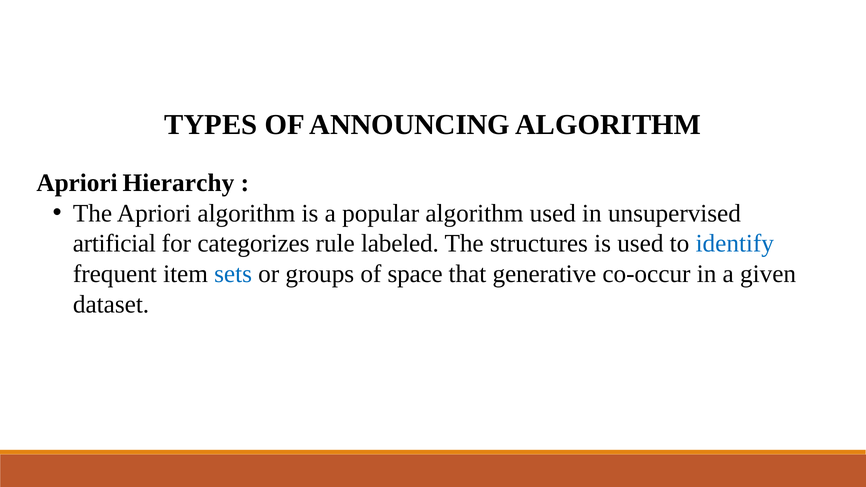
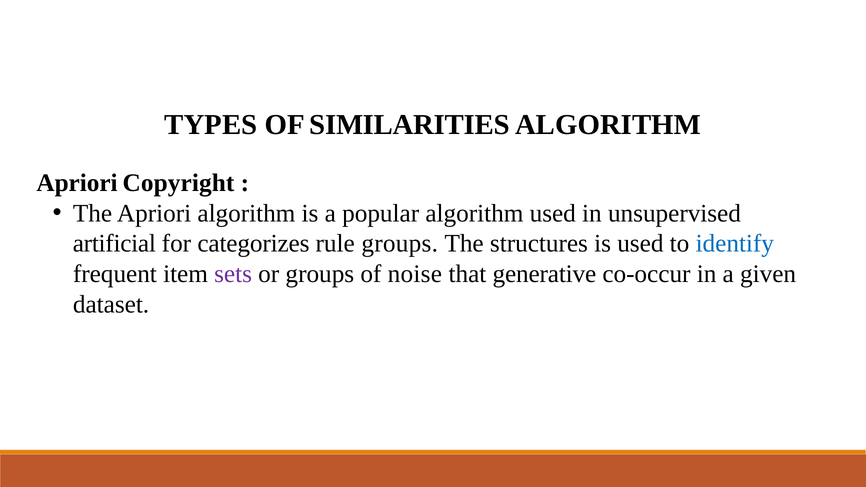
ANNOUNCING: ANNOUNCING -> SIMILARITIES
Hierarchy: Hierarchy -> Copyright
rule labeled: labeled -> groups
sets colour: blue -> purple
space: space -> noise
